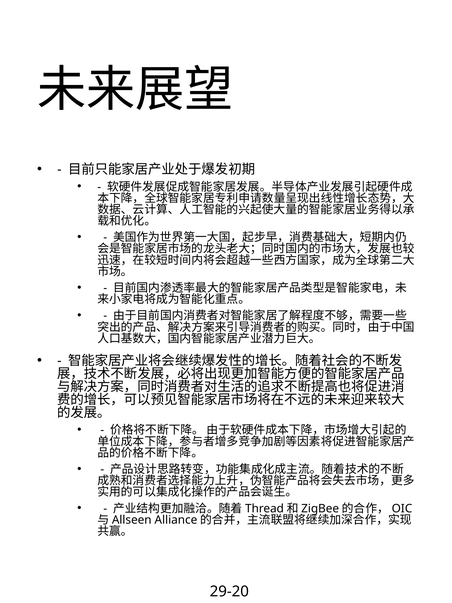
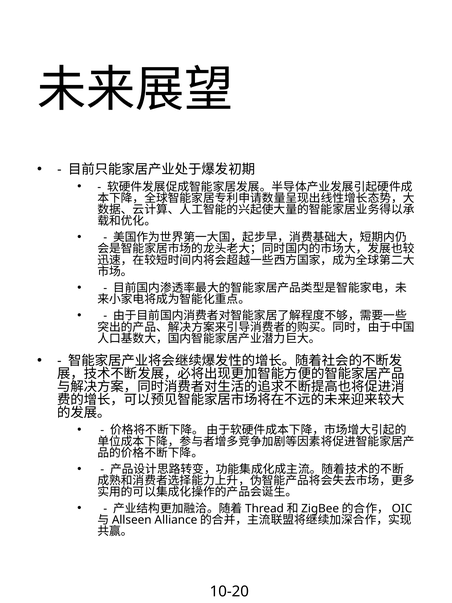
29-20: 29-20 -> 10-20
